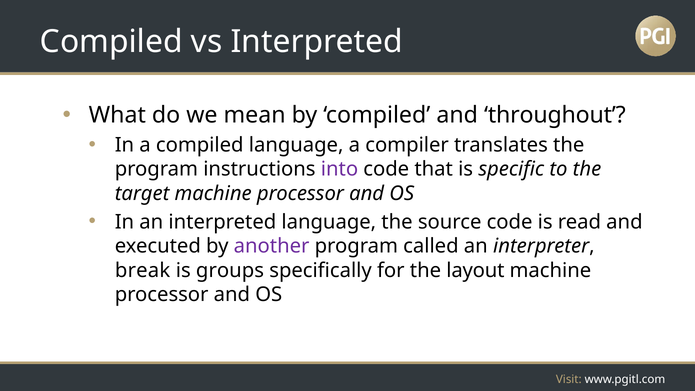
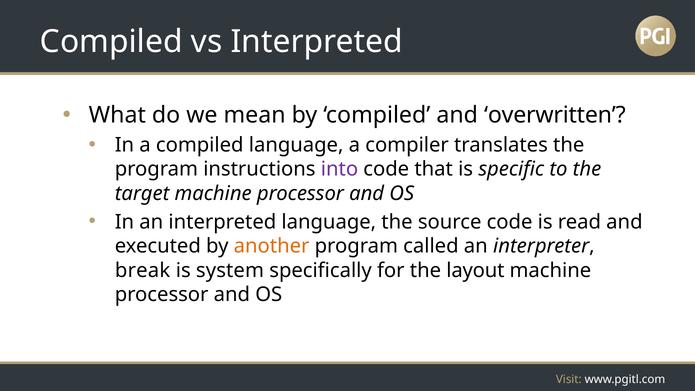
throughout: throughout -> overwritten
another colour: purple -> orange
groups: groups -> system
